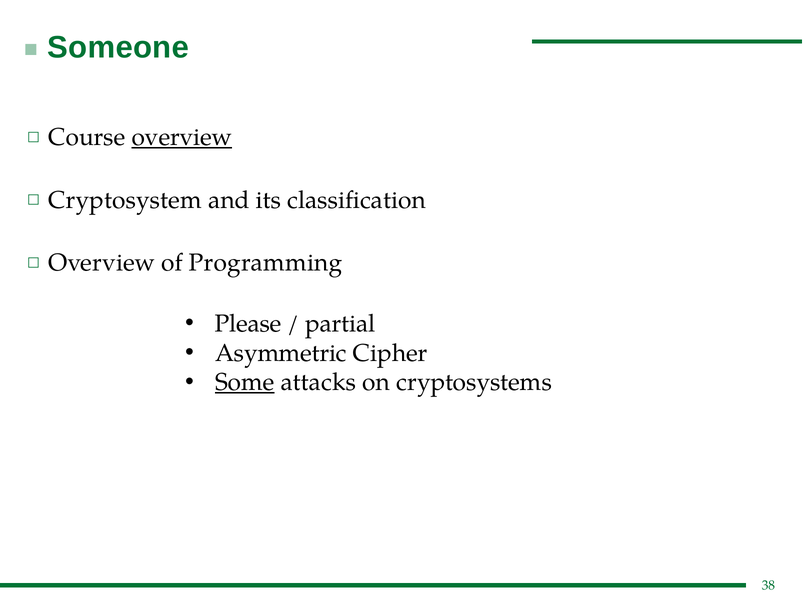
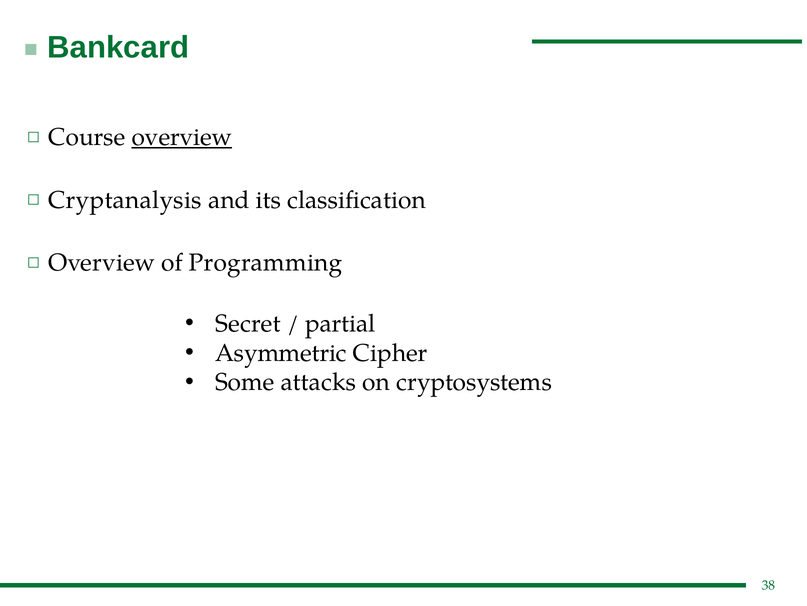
Someone: Someone -> Bankcard
Cryptosystem: Cryptosystem -> Cryptanalysis
Please: Please -> Secret
Some underline: present -> none
